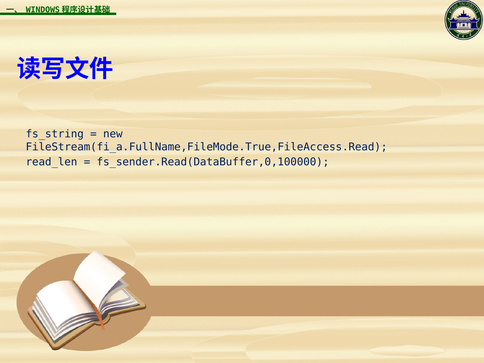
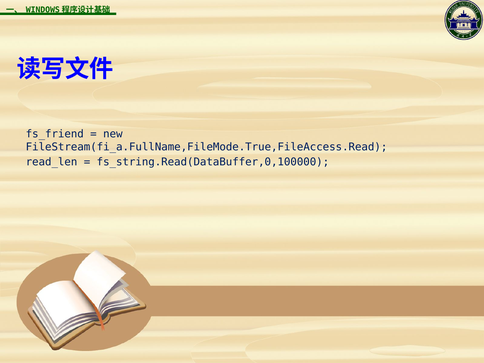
fs_string: fs_string -> fs_friend
fs_sender.Read(DataBuffer,0,100000: fs_sender.Read(DataBuffer,0,100000 -> fs_string.Read(DataBuffer,0,100000
